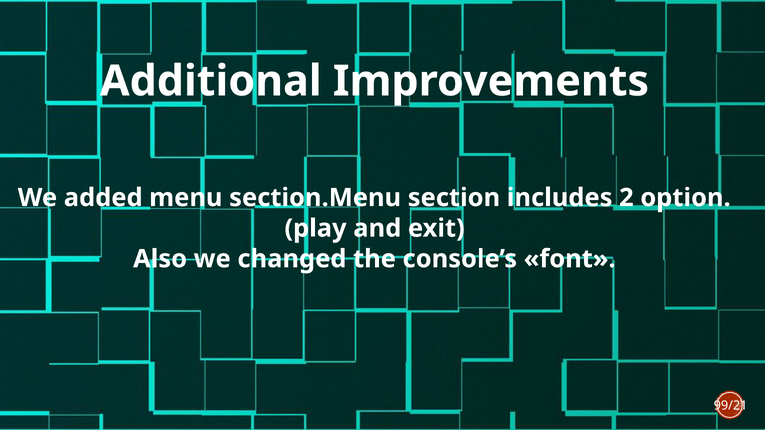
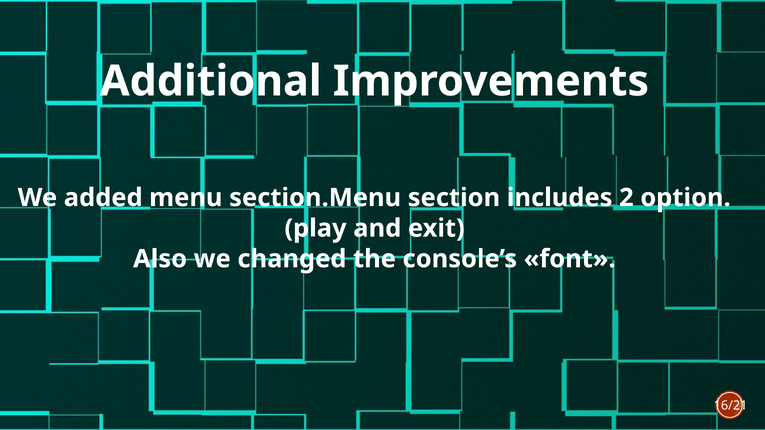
99/21: 99/21 -> 16/21
